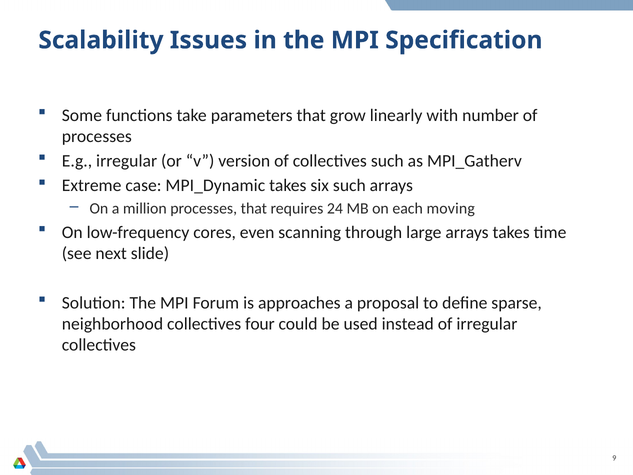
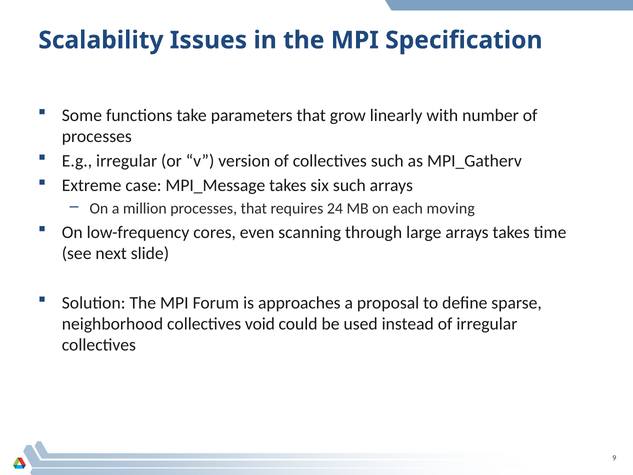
MPI_Dynamic: MPI_Dynamic -> MPI_Message
four: four -> void
